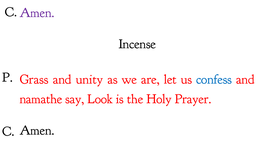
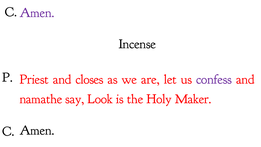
Grass: Grass -> Priest
unity: unity -> closes
confess colour: blue -> purple
Prayer: Prayer -> Maker
